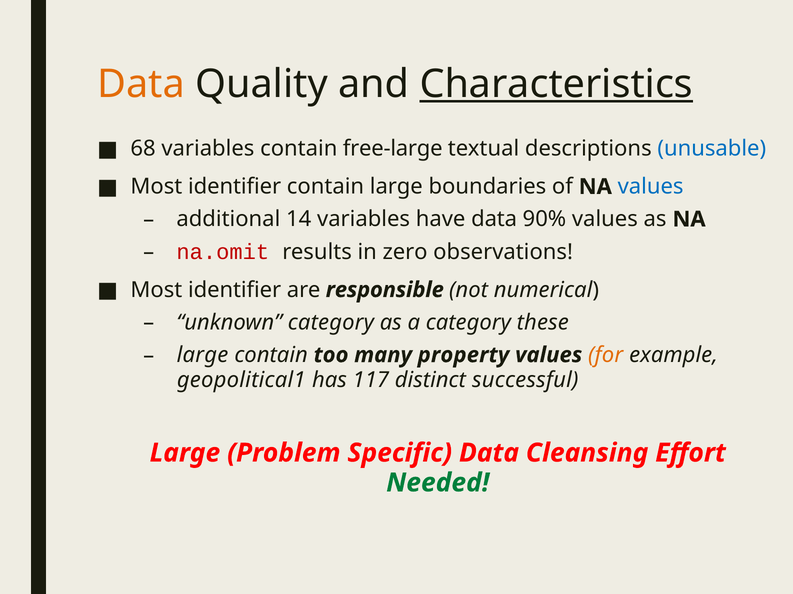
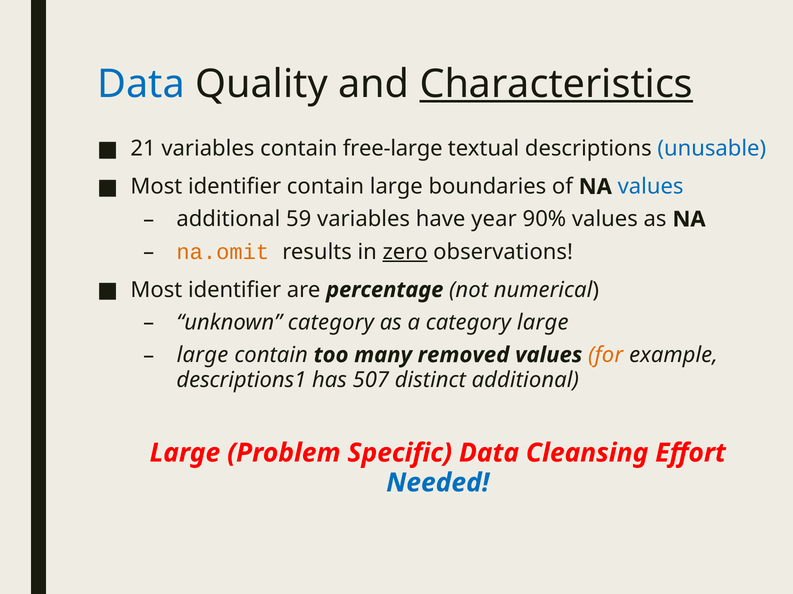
Data at (141, 84) colour: orange -> blue
68: 68 -> 21
14: 14 -> 59
have data: data -> year
na.omit colour: red -> orange
zero underline: none -> present
responsible: responsible -> percentage
category these: these -> large
property: property -> removed
geopolitical1: geopolitical1 -> descriptions1
117: 117 -> 507
distinct successful: successful -> additional
Needed colour: green -> blue
